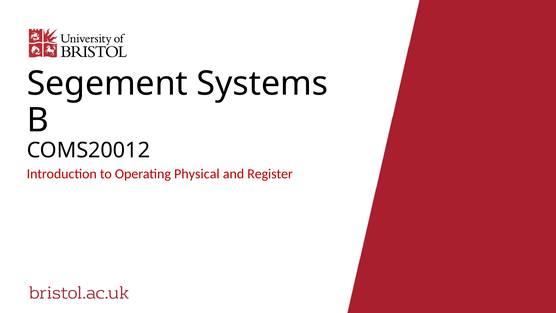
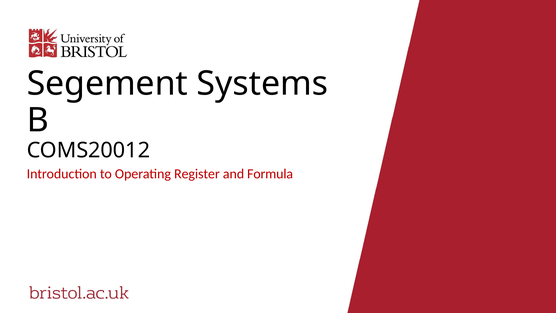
Physical: Physical -> Register
Register: Register -> Formula
